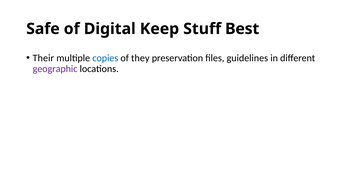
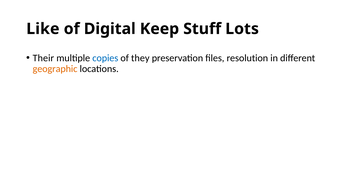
Safe: Safe -> Like
Best: Best -> Lots
guidelines: guidelines -> resolution
geographic colour: purple -> orange
